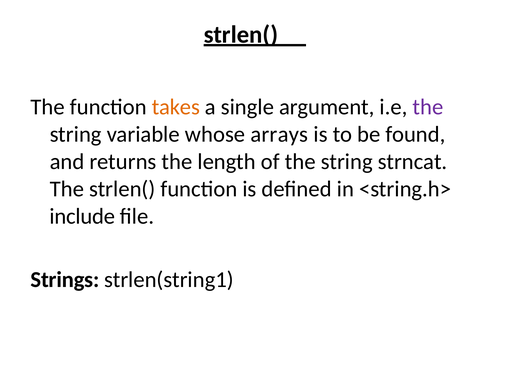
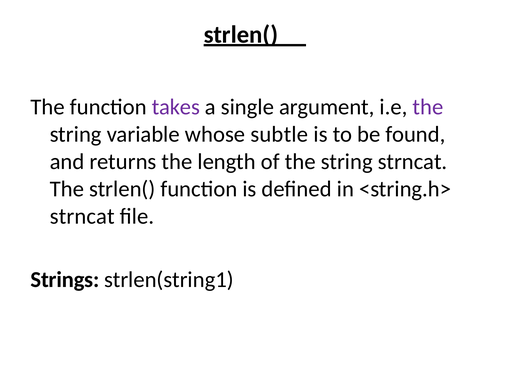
takes colour: orange -> purple
arrays: arrays -> subtle
include at (82, 216): include -> strncat
